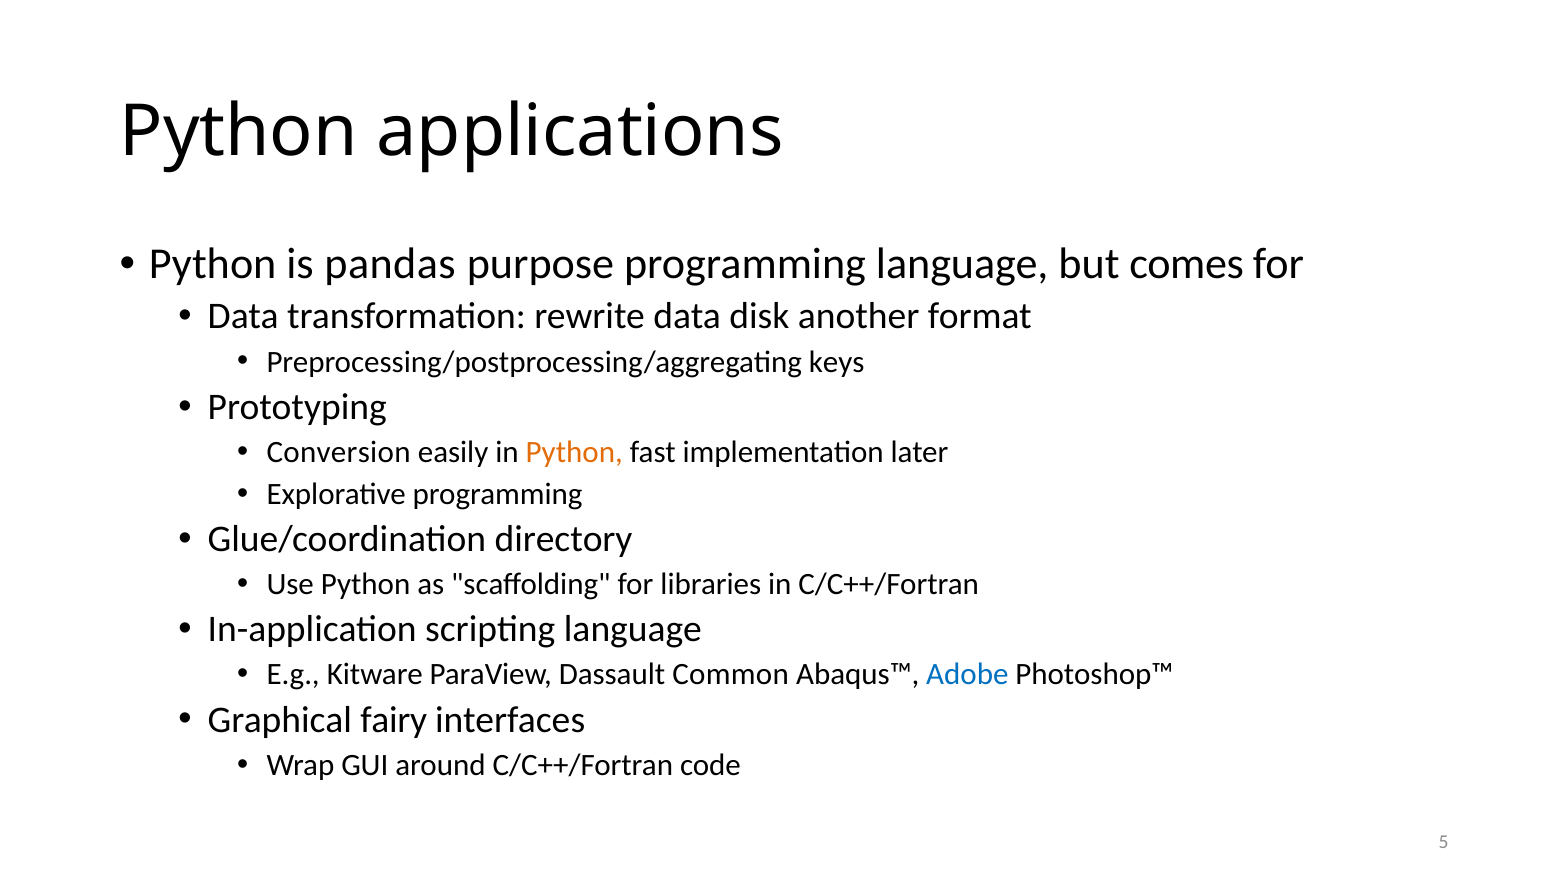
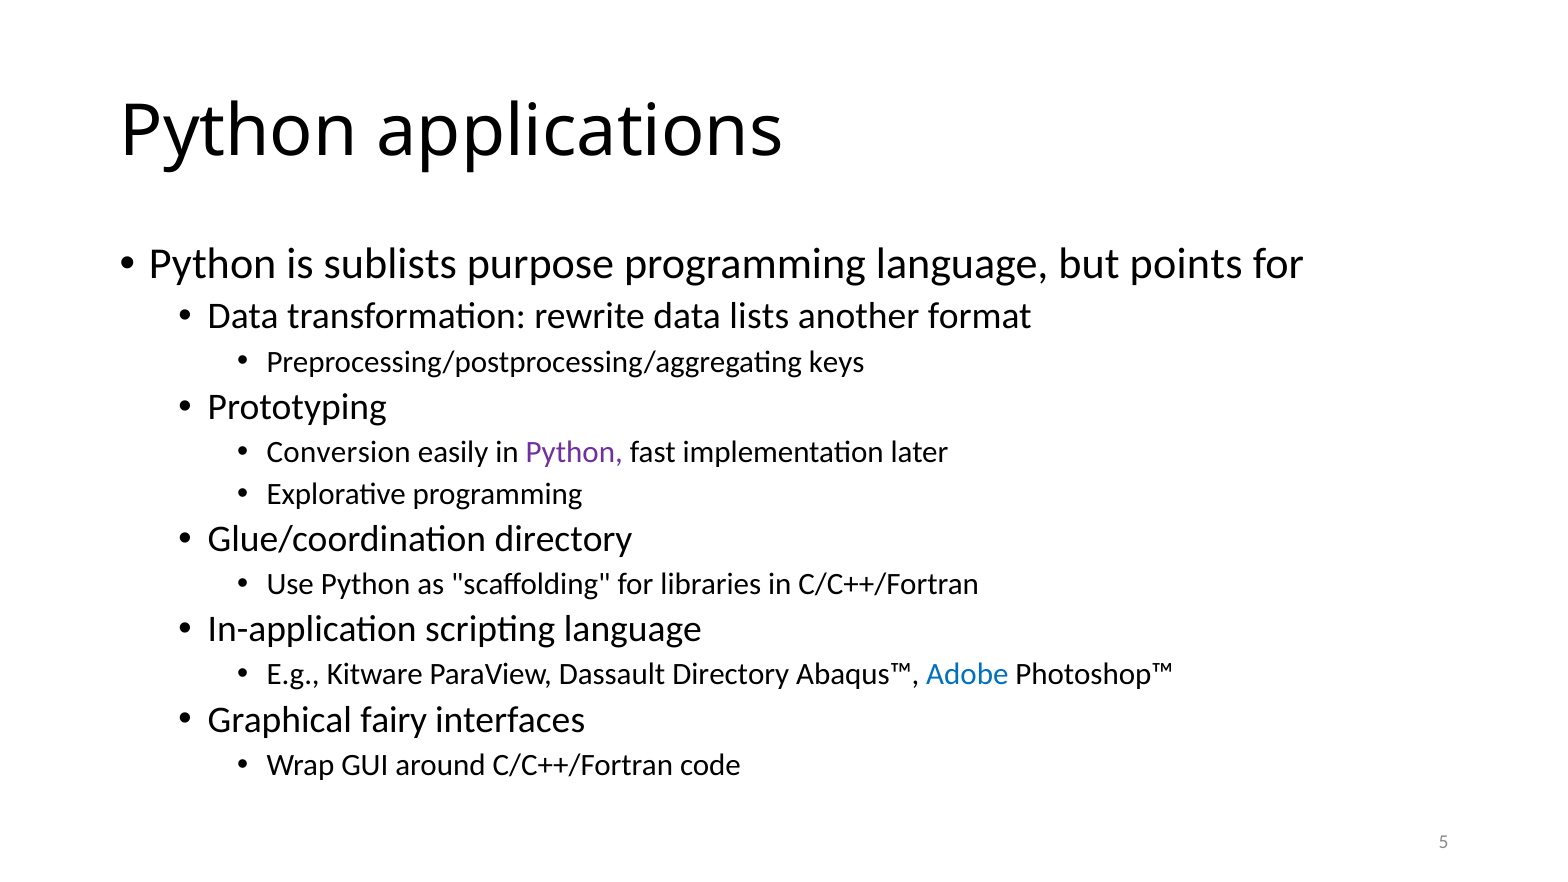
pandas: pandas -> sublists
comes: comes -> points
disk: disk -> lists
Python at (574, 452) colour: orange -> purple
Dassault Common: Common -> Directory
